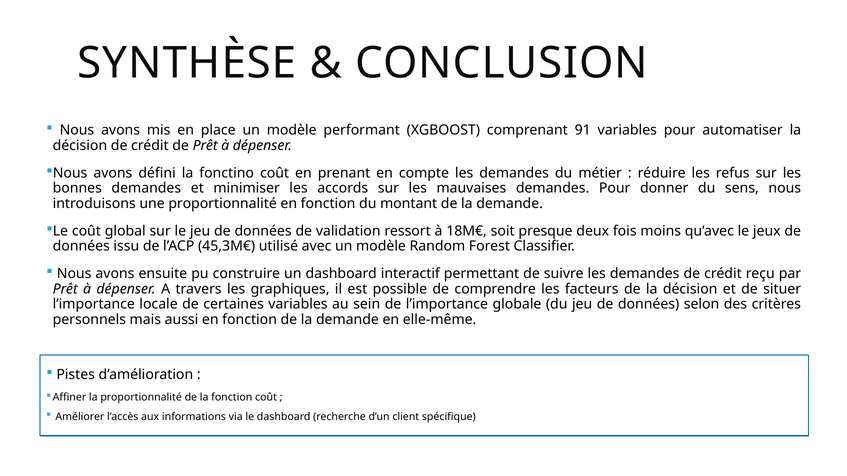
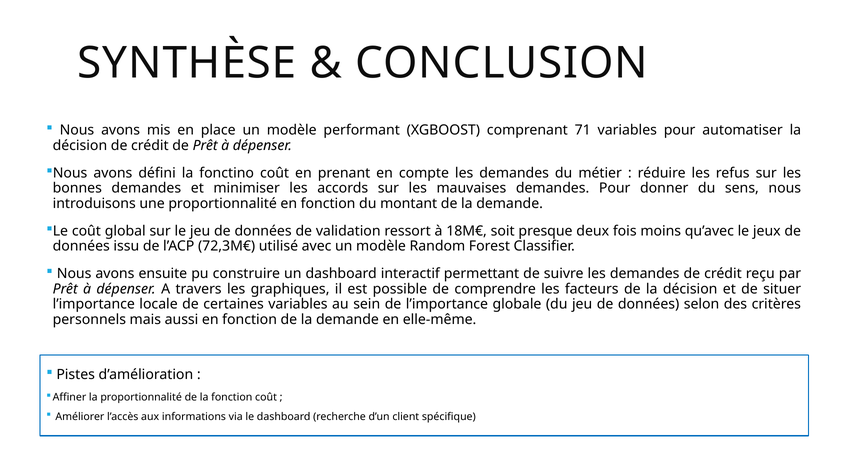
91: 91 -> 71
45,3M€: 45,3M€ -> 72,3M€
